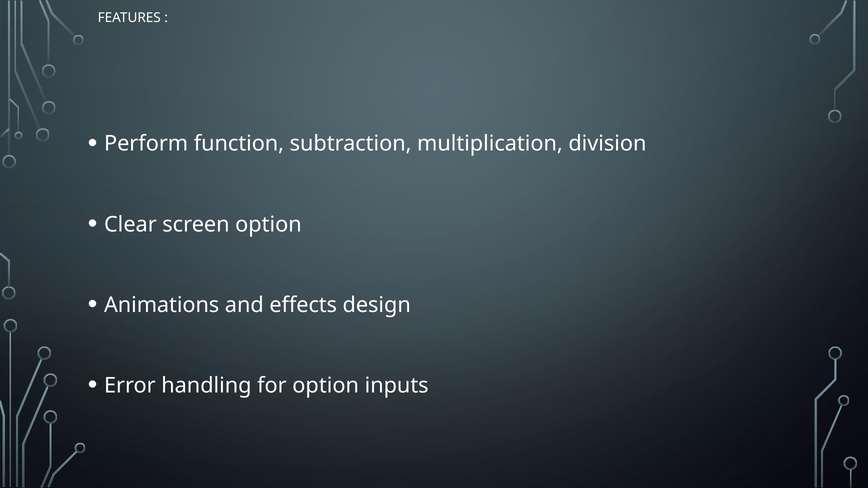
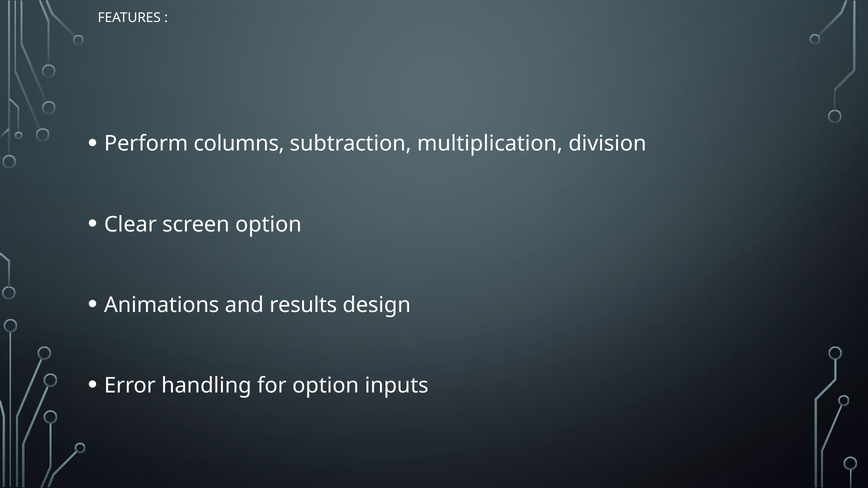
function: function -> columns
effects: effects -> results
